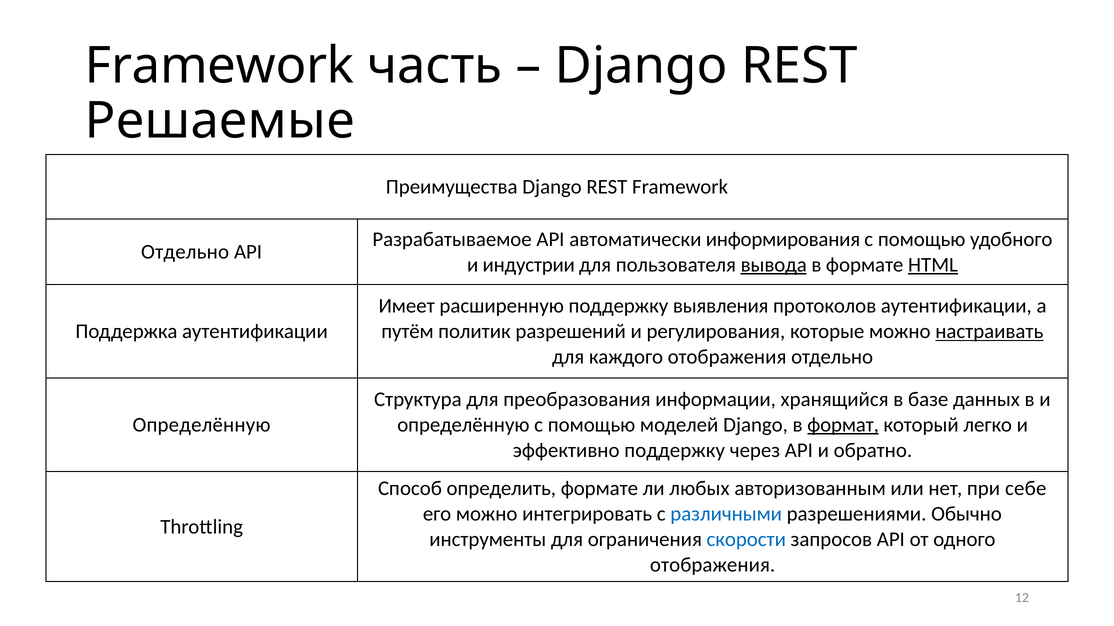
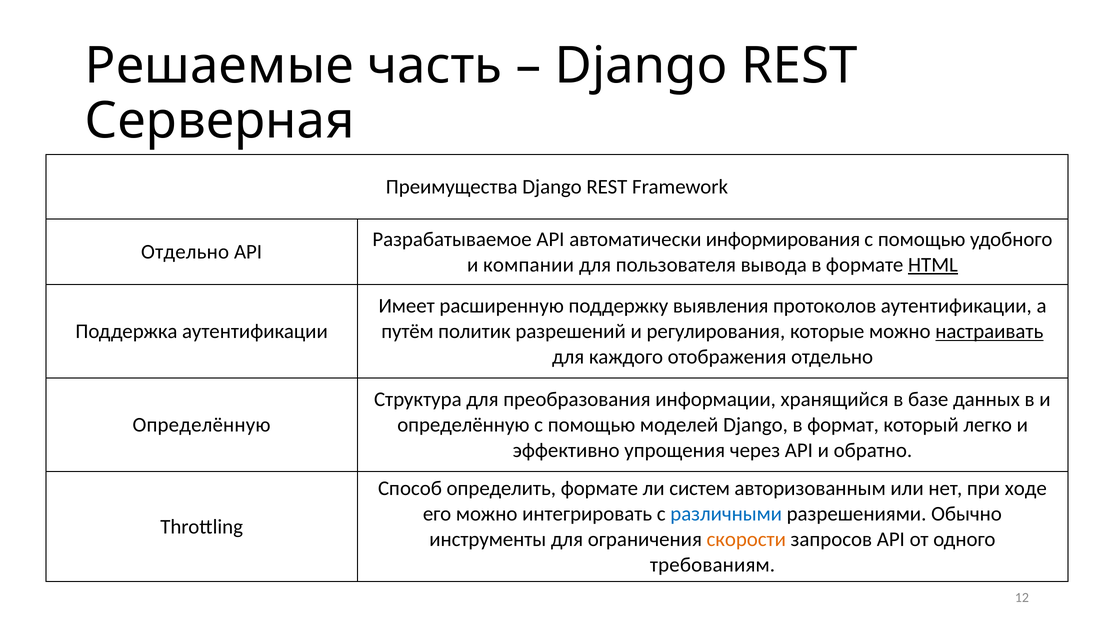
Framework at (220, 66): Framework -> Решаемые
Решаемые: Решаемые -> Серверная
индустрии: индустрии -> компании
вывода underline: present -> none
формат underline: present -> none
эффективно поддержку: поддержку -> упрощения
любых: любых -> систем
себе: себе -> ходе
скорости colour: blue -> orange
отображения at (713, 565): отображения -> требованиям
